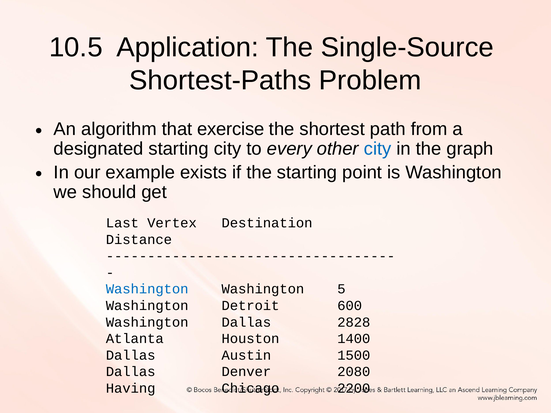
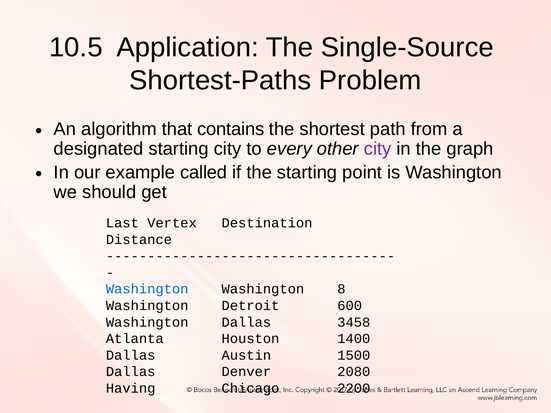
exercise: exercise -> contains
city at (378, 149) colour: blue -> purple
exists: exists -> called
5: 5 -> 8
2828: 2828 -> 3458
